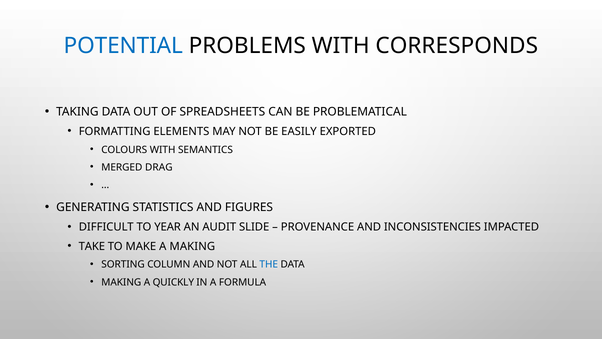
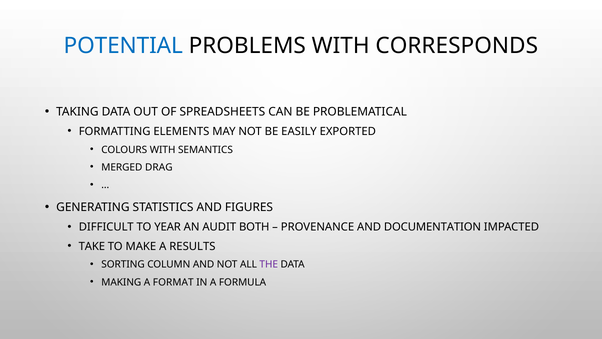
SLIDE: SLIDE -> BOTH
INCONSISTENCIES: INCONSISTENCIES -> DOCUMENTATION
A MAKING: MAKING -> RESULTS
THE colour: blue -> purple
QUICKLY: QUICKLY -> FORMAT
